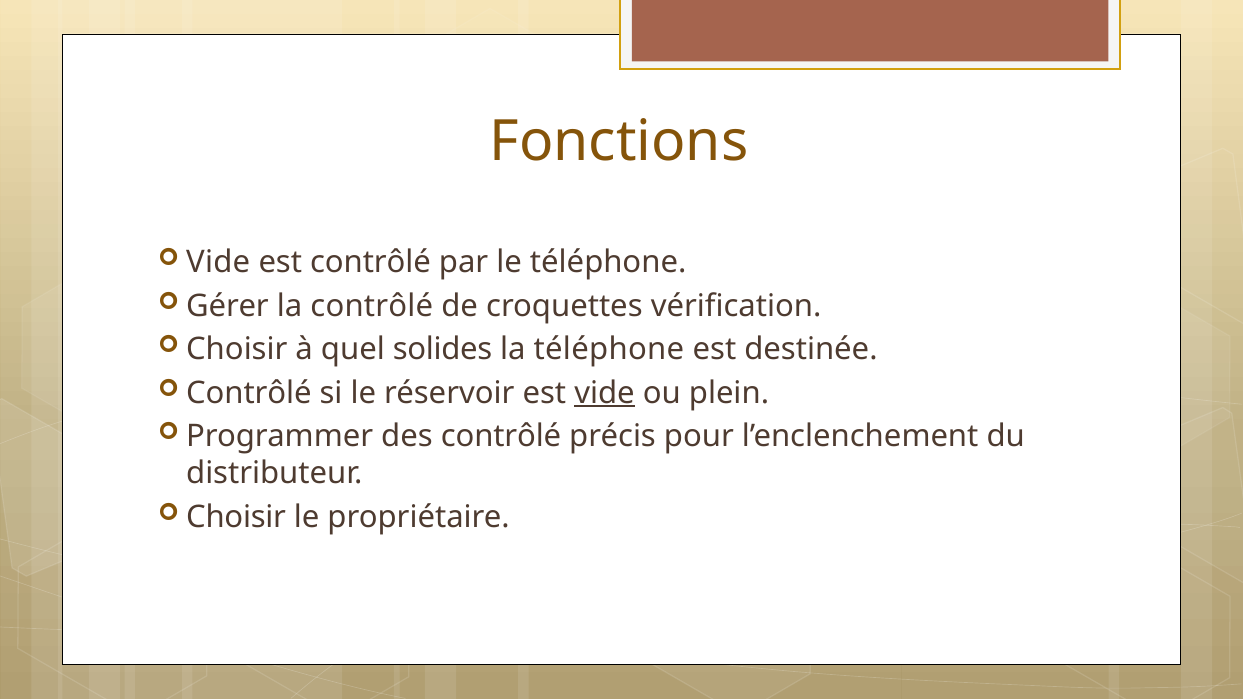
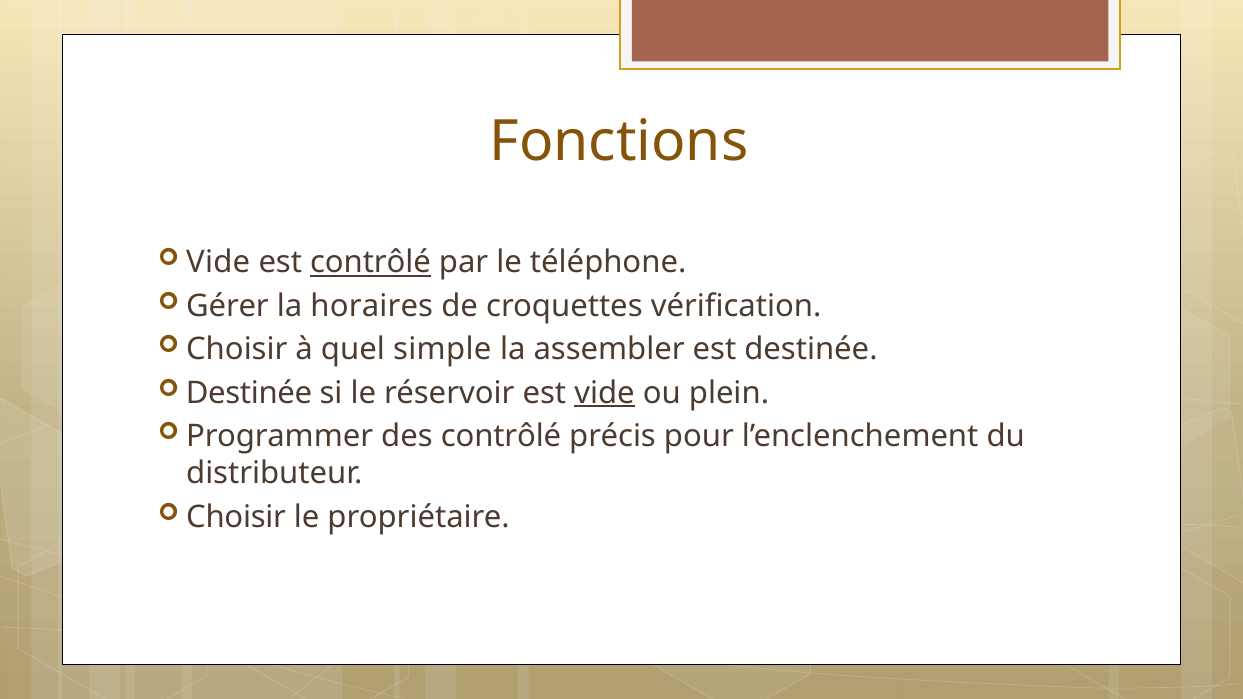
contrôlé at (371, 262) underline: none -> present
la contrôlé: contrôlé -> horaires
solides: solides -> simple
la téléphone: téléphone -> assembler
Contrôlé at (249, 393): Contrôlé -> Destinée
